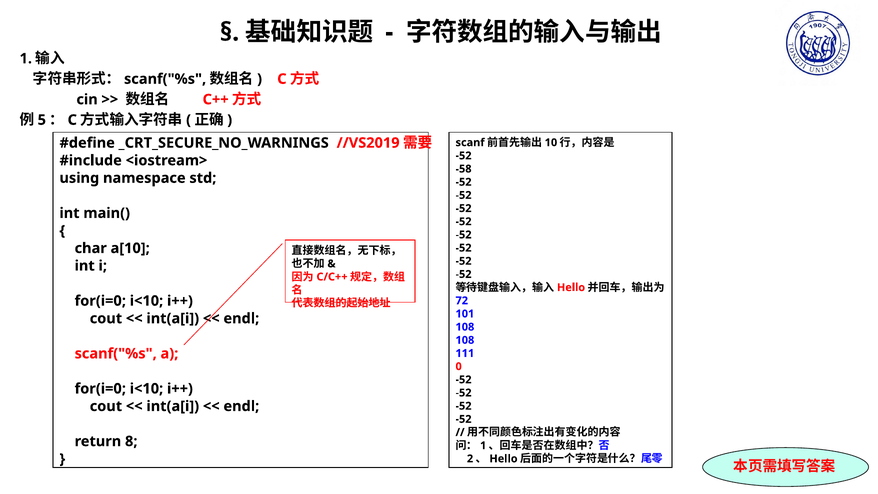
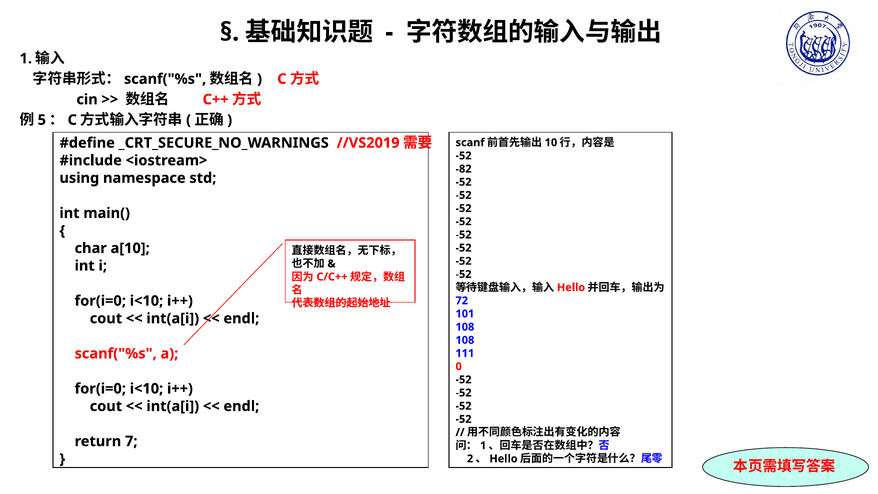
-58: -58 -> -82
8: 8 -> 7
